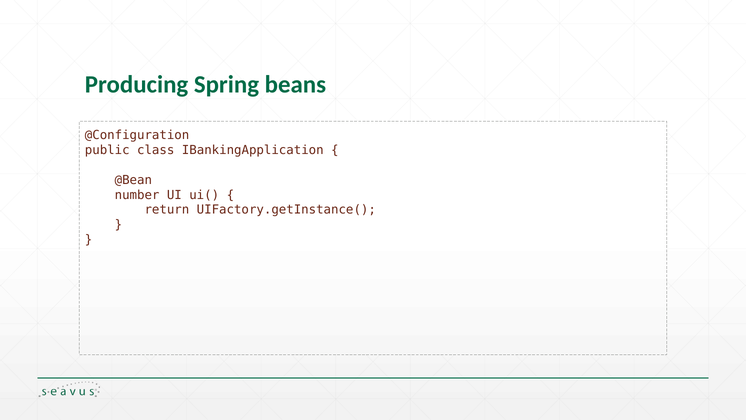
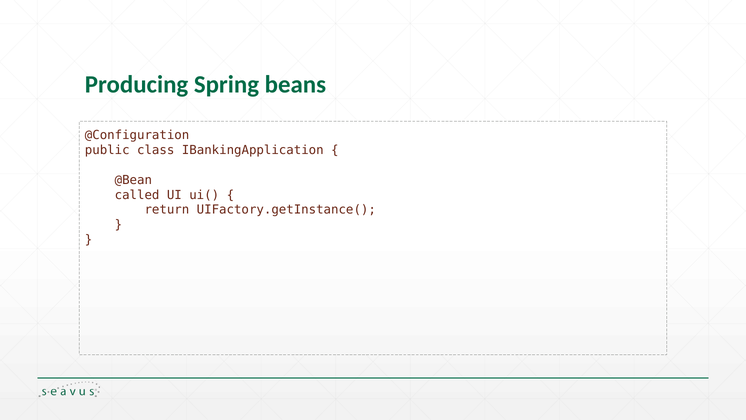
number: number -> called
